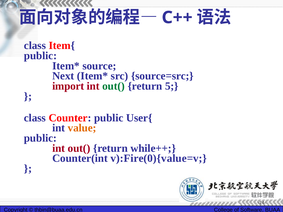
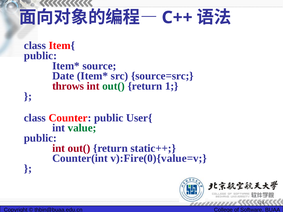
Next: Next -> Date
import: import -> throws
5: 5 -> 1
value colour: orange -> green
while++: while++ -> static++
